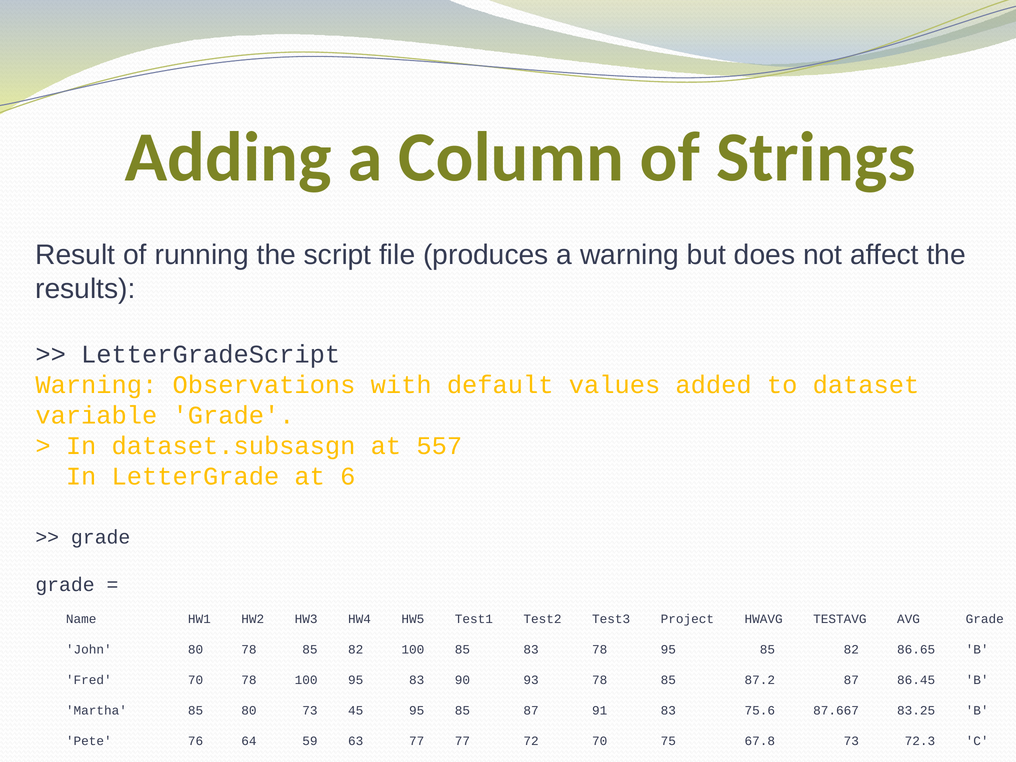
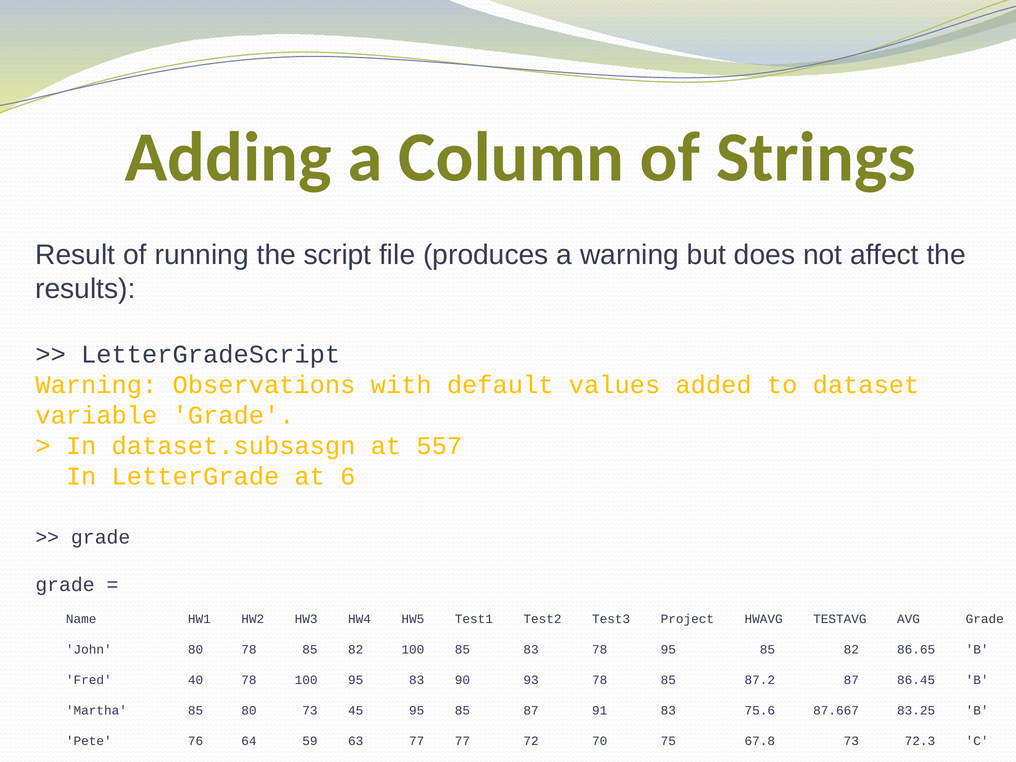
Fred 70: 70 -> 40
